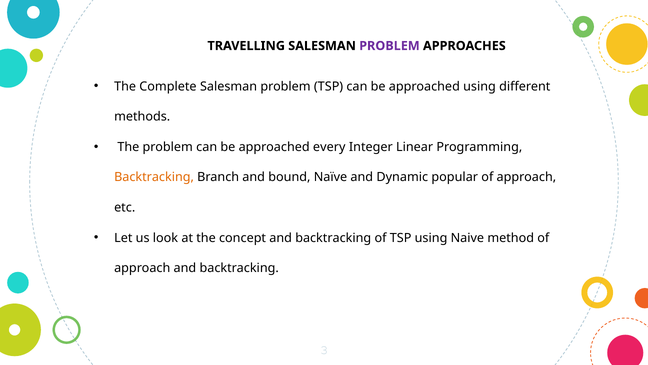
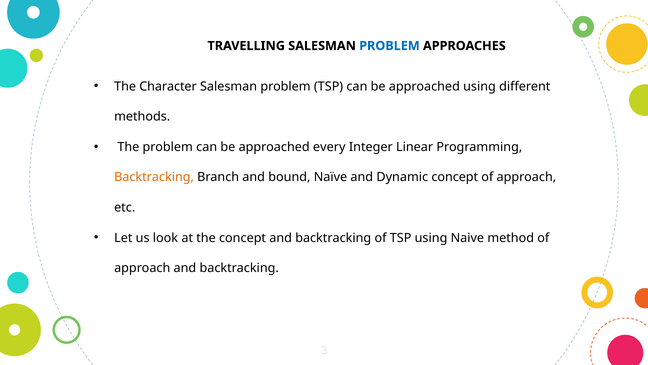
PROBLEM at (389, 46) colour: purple -> blue
Complete: Complete -> Character
Dynamic popular: popular -> concept
